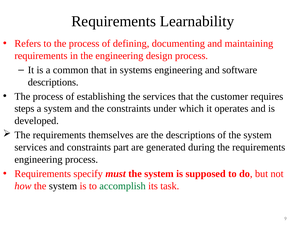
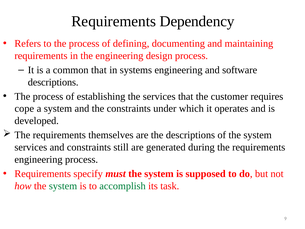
Learnability: Learnability -> Dependency
steps: steps -> cope
part: part -> still
system at (63, 186) colour: black -> green
